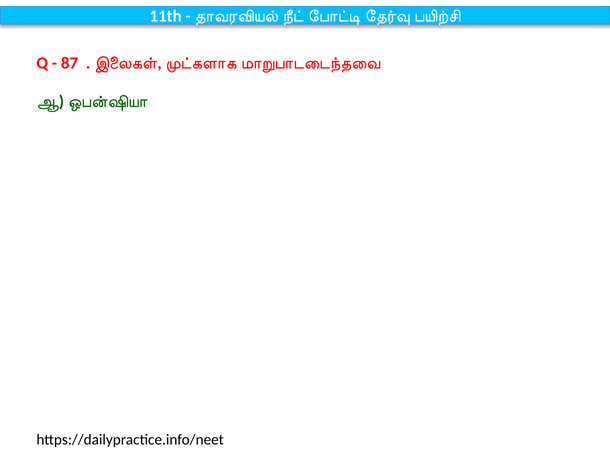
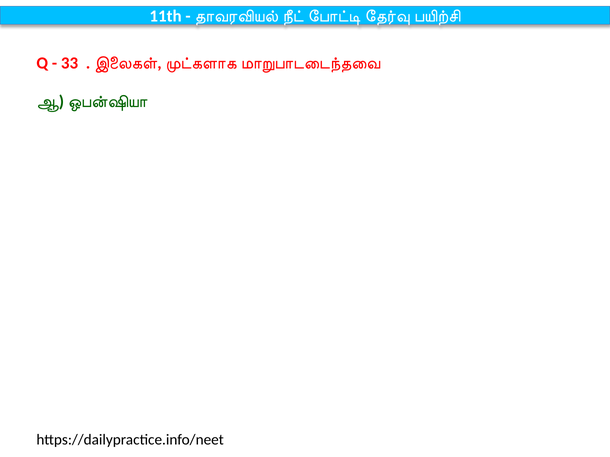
87: 87 -> 33
